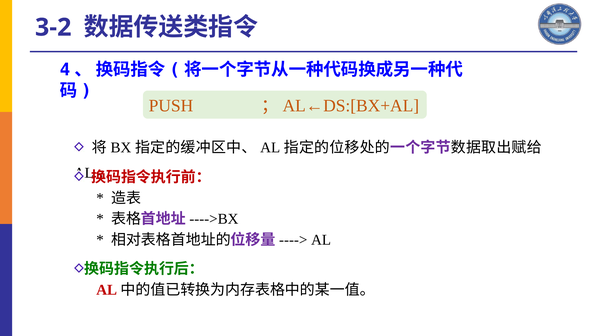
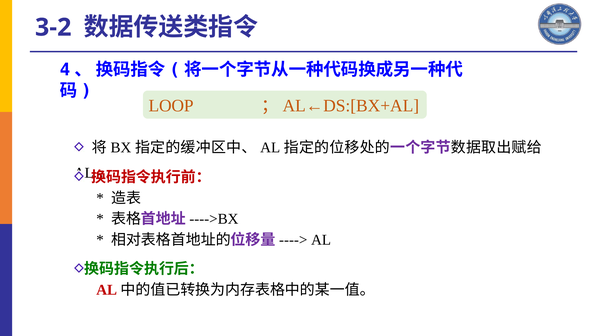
PUSH: PUSH -> LOOP
